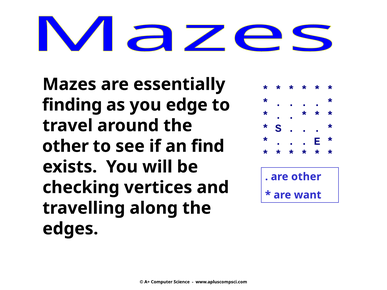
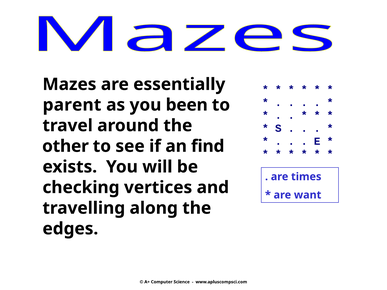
finding: finding -> parent
edge: edge -> been
are other: other -> times
